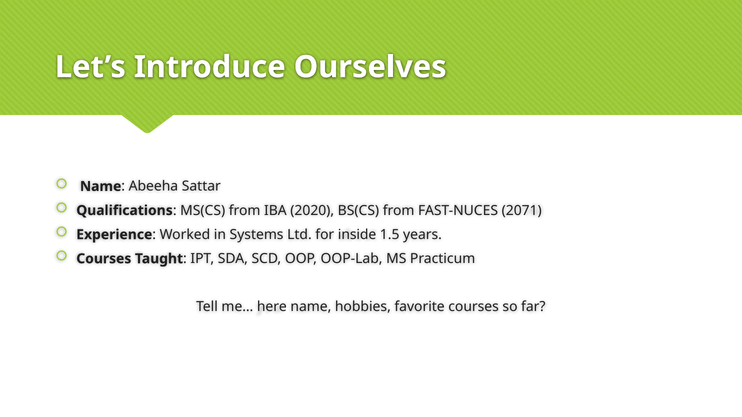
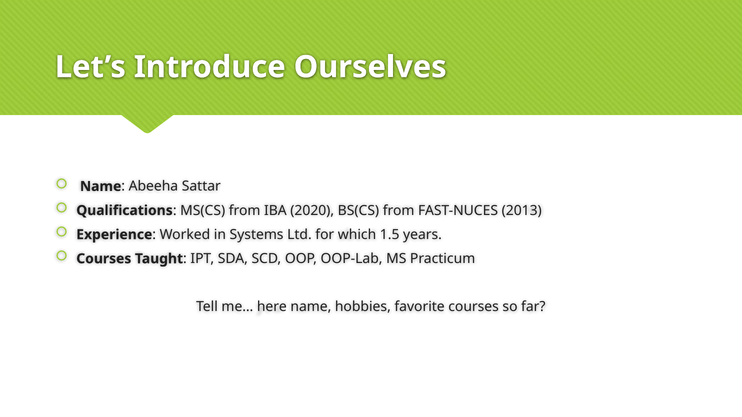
2071: 2071 -> 2013
inside: inside -> which
